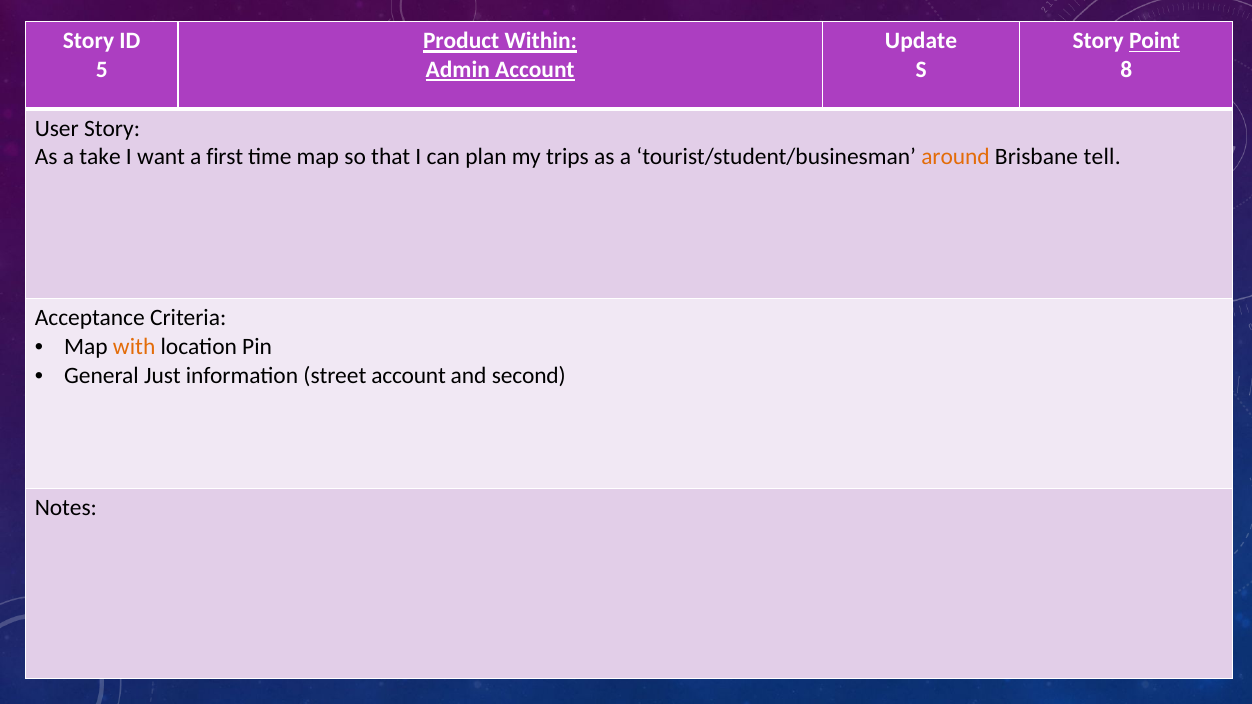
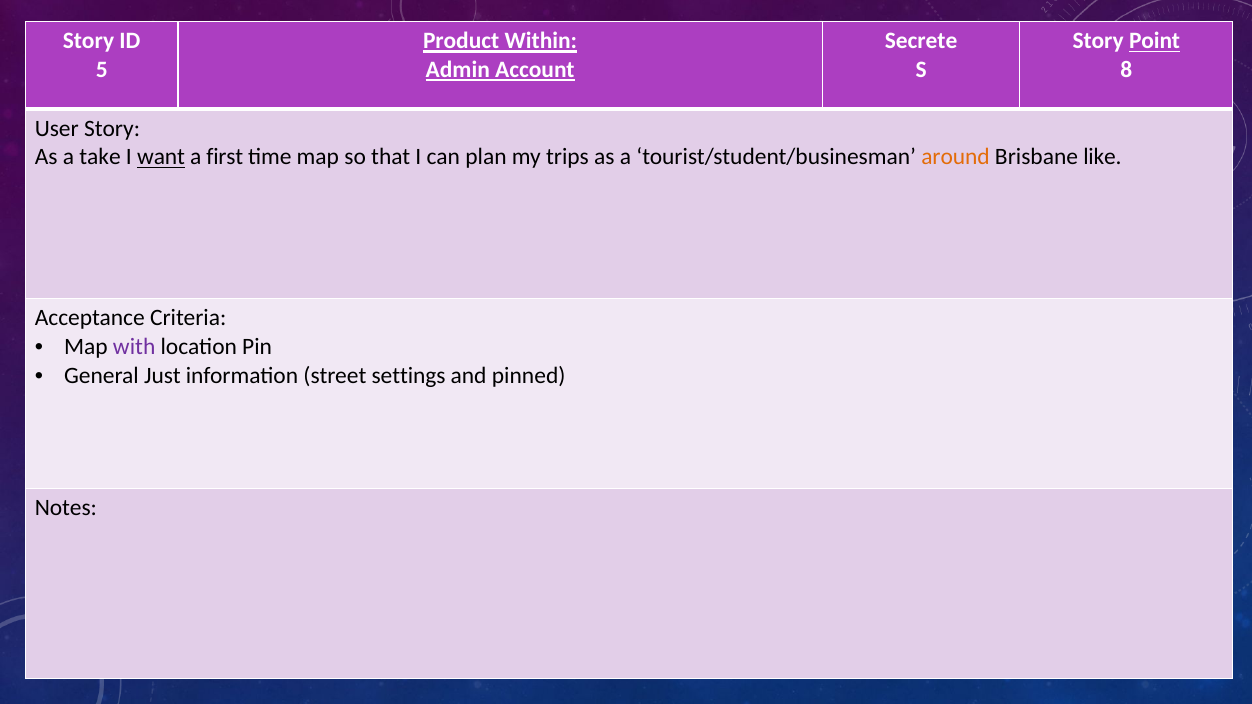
Update: Update -> Secrete
want underline: none -> present
tell: tell -> like
with colour: orange -> purple
street account: account -> settings
second: second -> pinned
